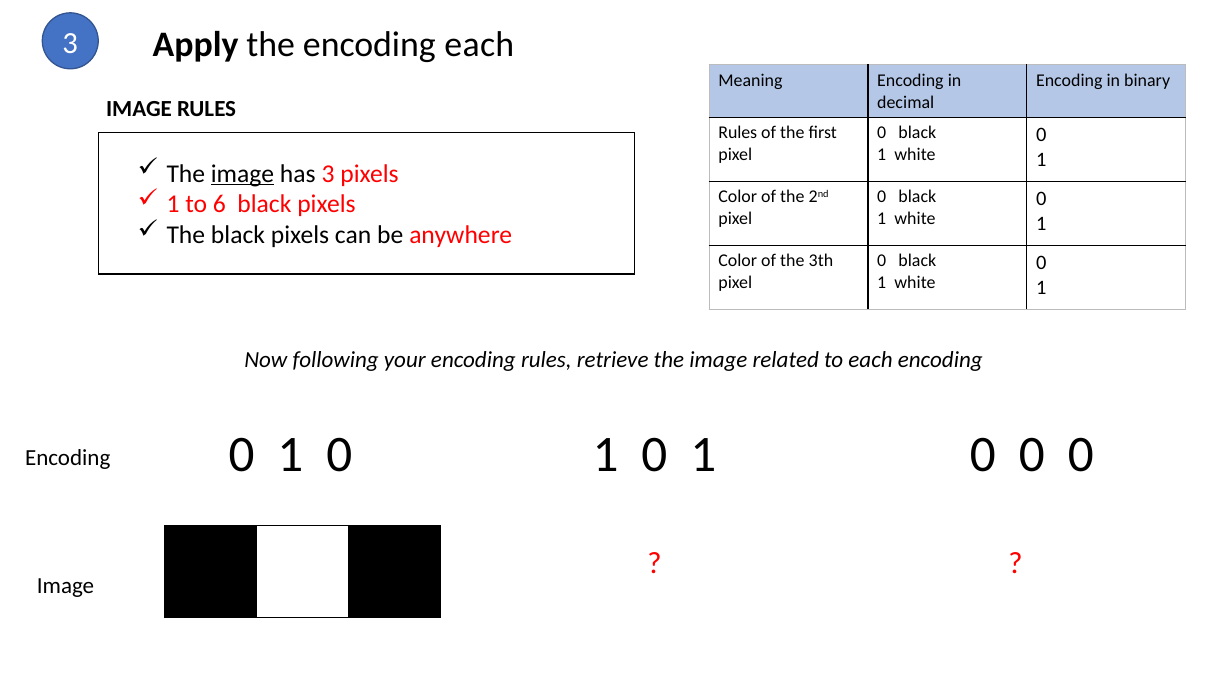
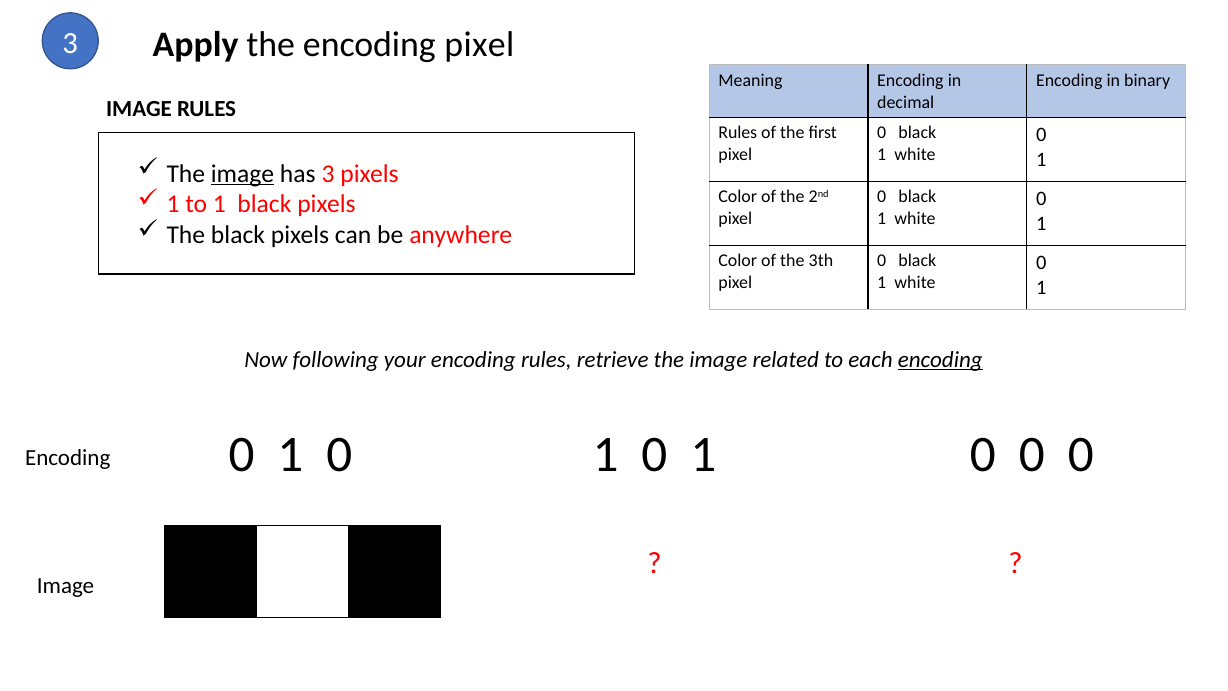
encoding each: each -> pixel
to 6: 6 -> 1
encoding at (940, 359) underline: none -> present
